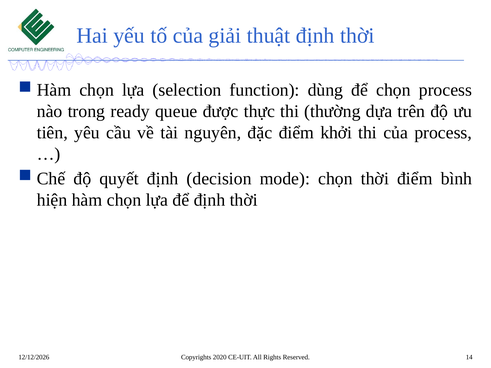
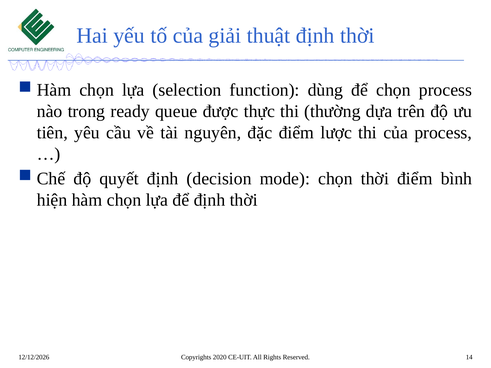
khởi: khởi -> lược
